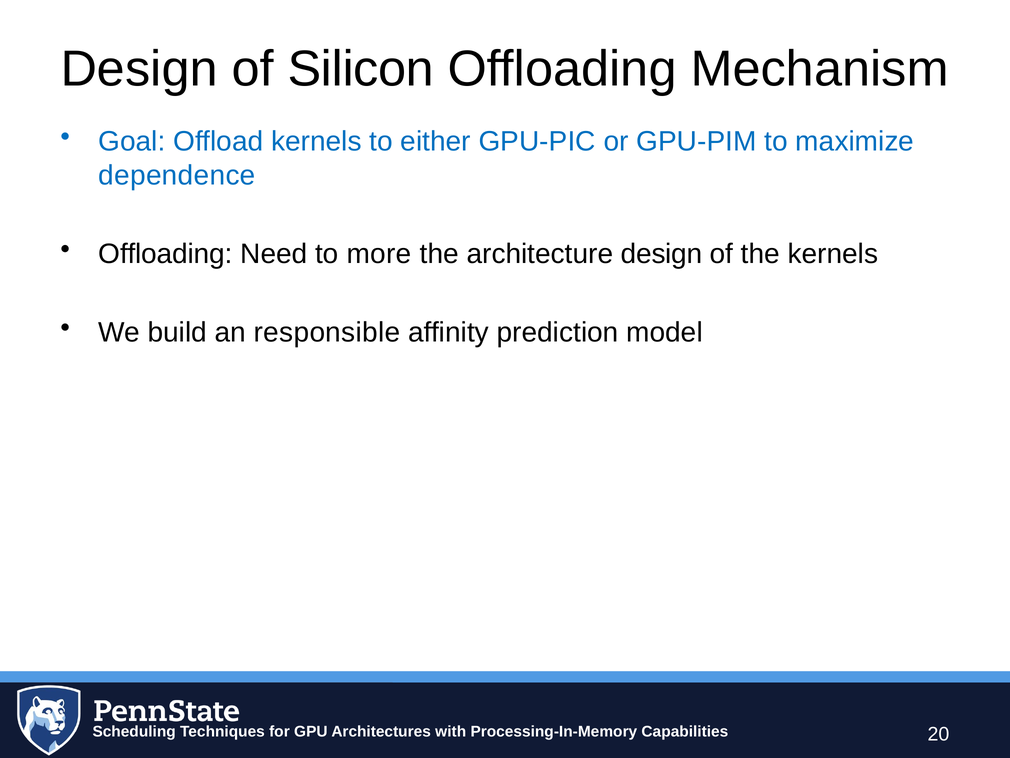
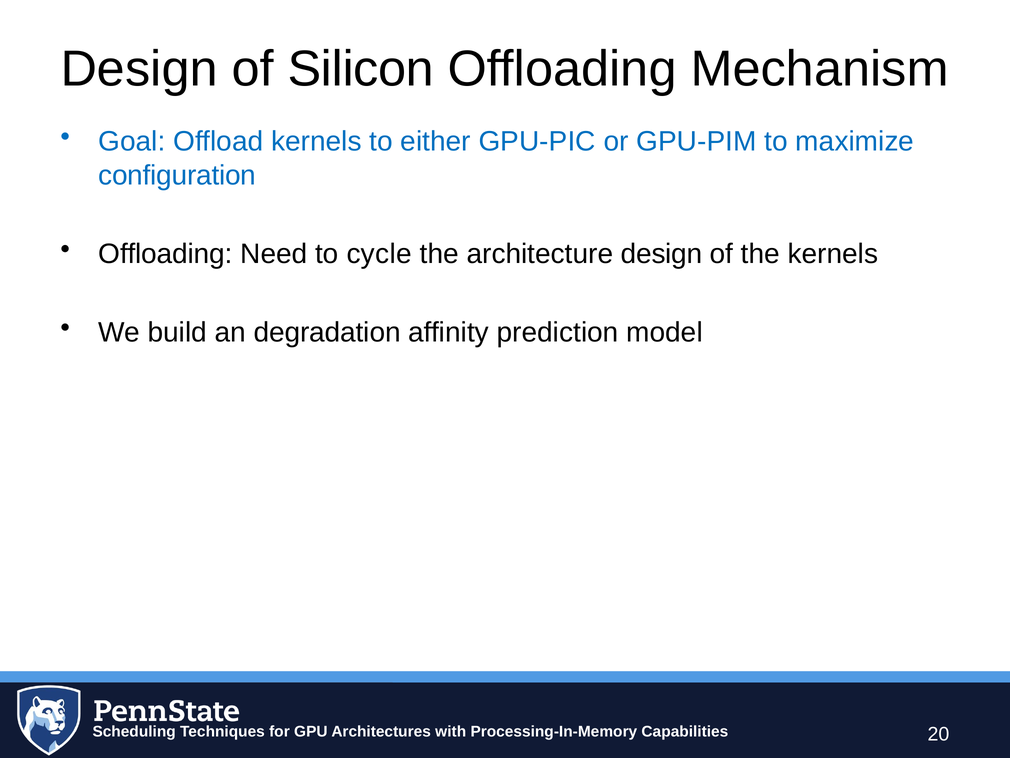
dependence: dependence -> configuration
more: more -> cycle
responsible: responsible -> degradation
